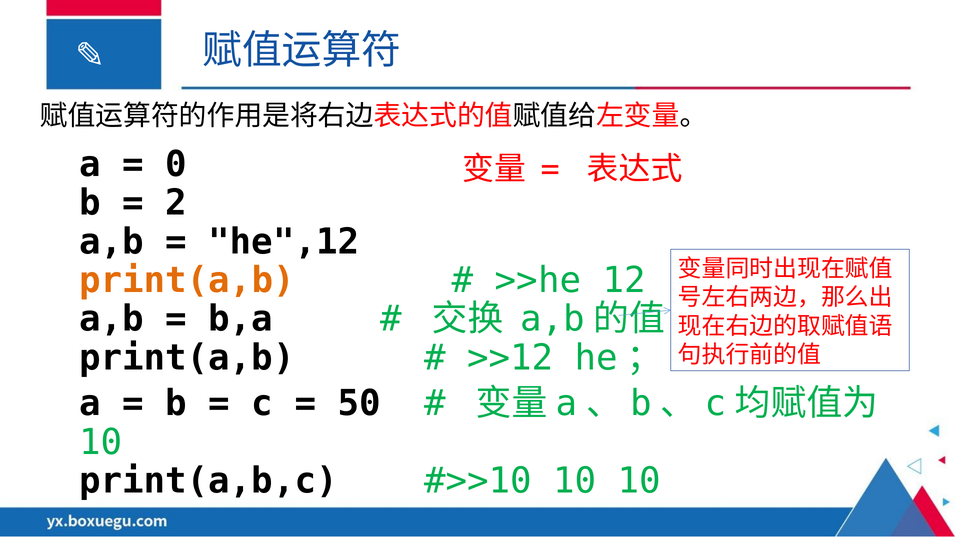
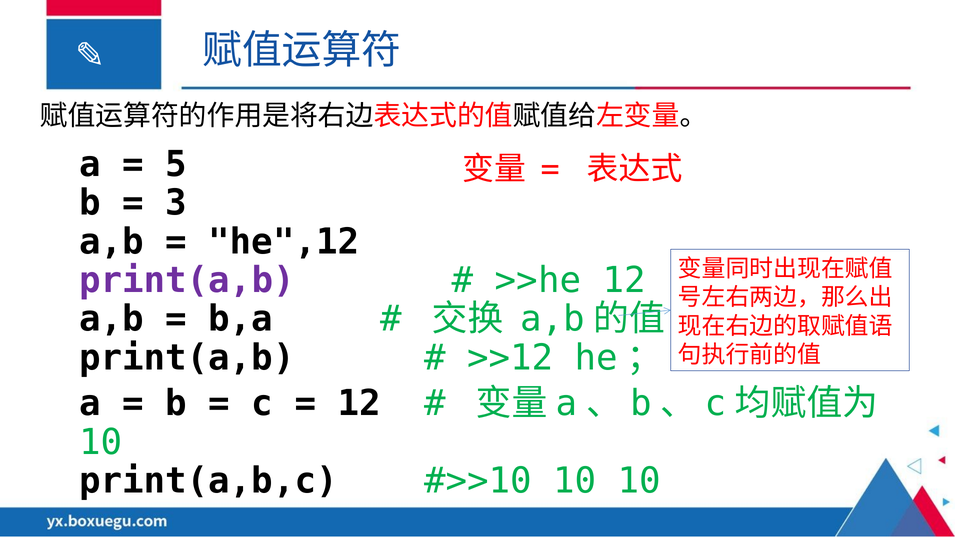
0: 0 -> 5
2: 2 -> 3
print(a,b at (187, 280) colour: orange -> purple
50 at (359, 404): 50 -> 12
